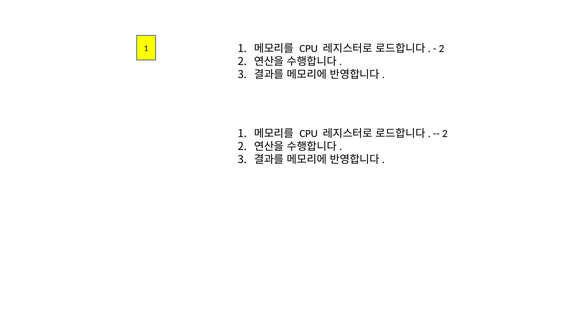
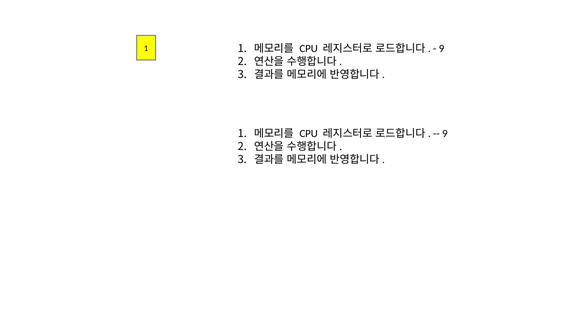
2 at (442, 49): 2 -> 9
2 at (445, 133): 2 -> 9
